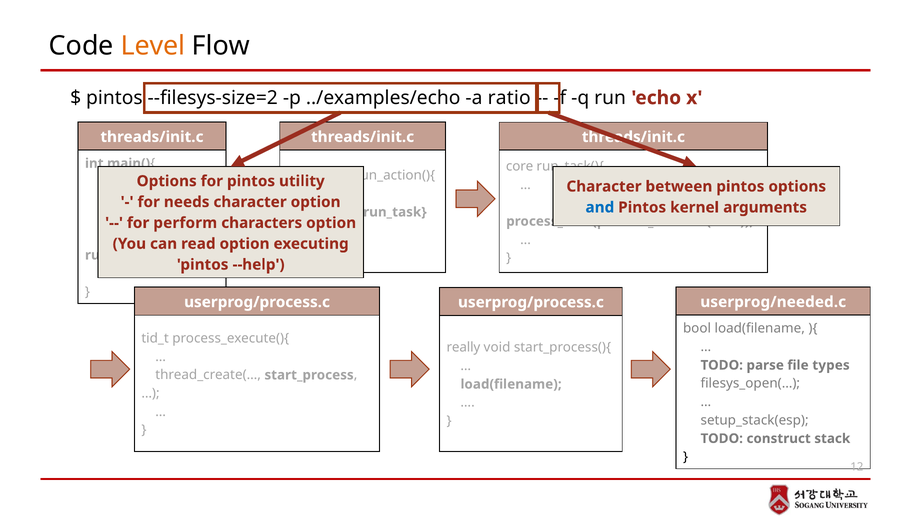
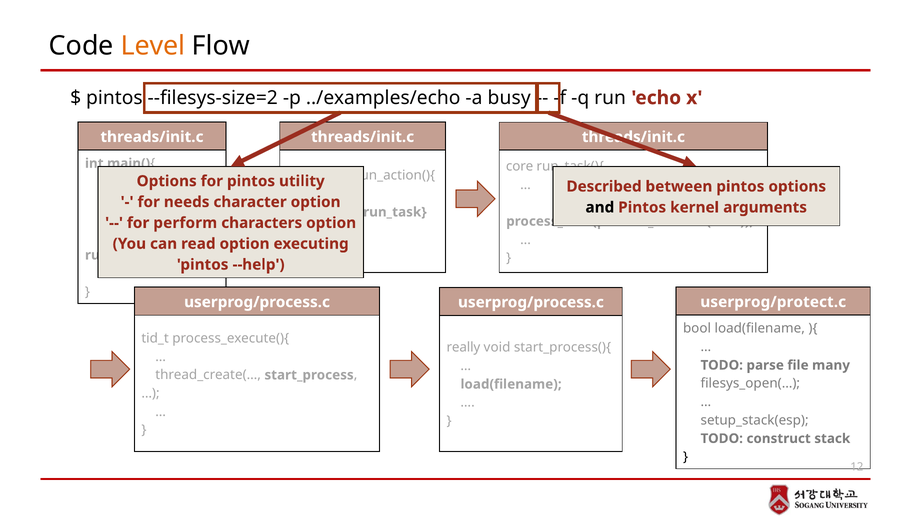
ratio: ratio -> busy
Character at (604, 186): Character -> Described
and colour: blue -> black
userprog/needed.c: userprog/needed.c -> userprog/protect.c
types: types -> many
